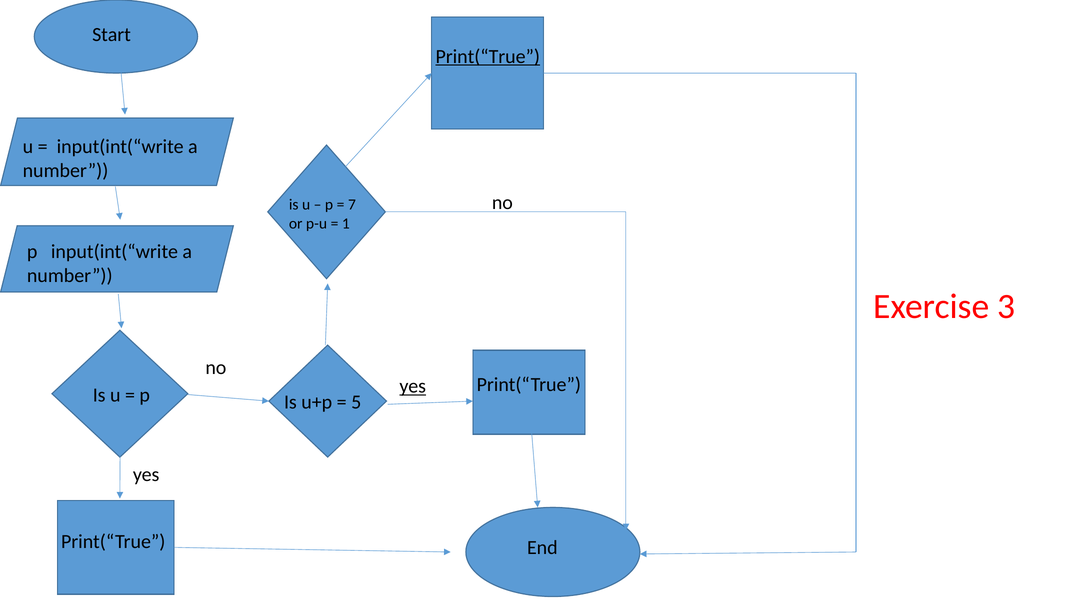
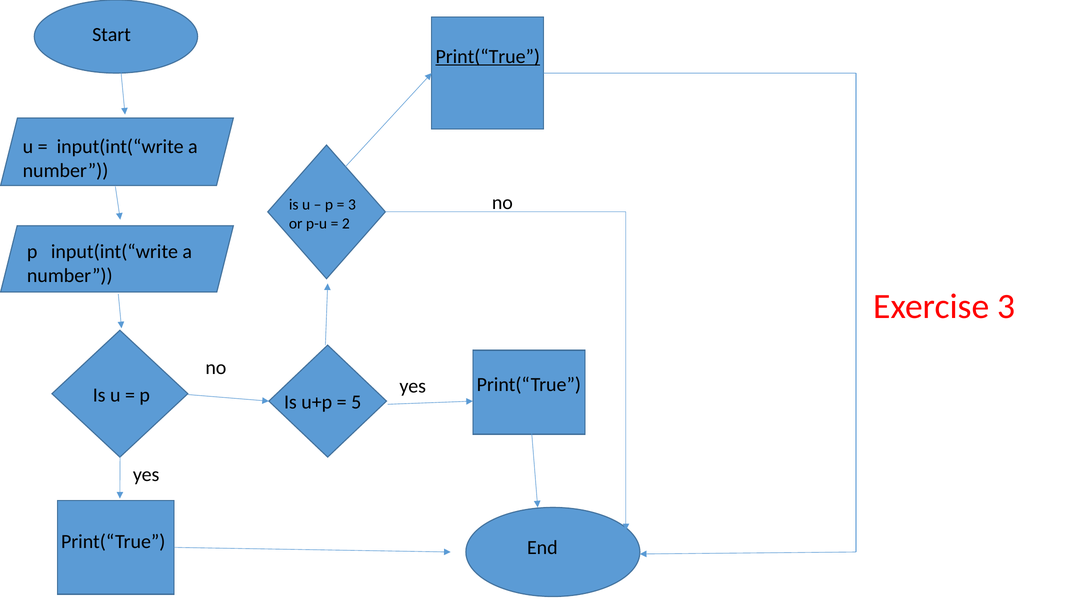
7 at (352, 205): 7 -> 3
1: 1 -> 2
yes at (413, 386) underline: present -> none
